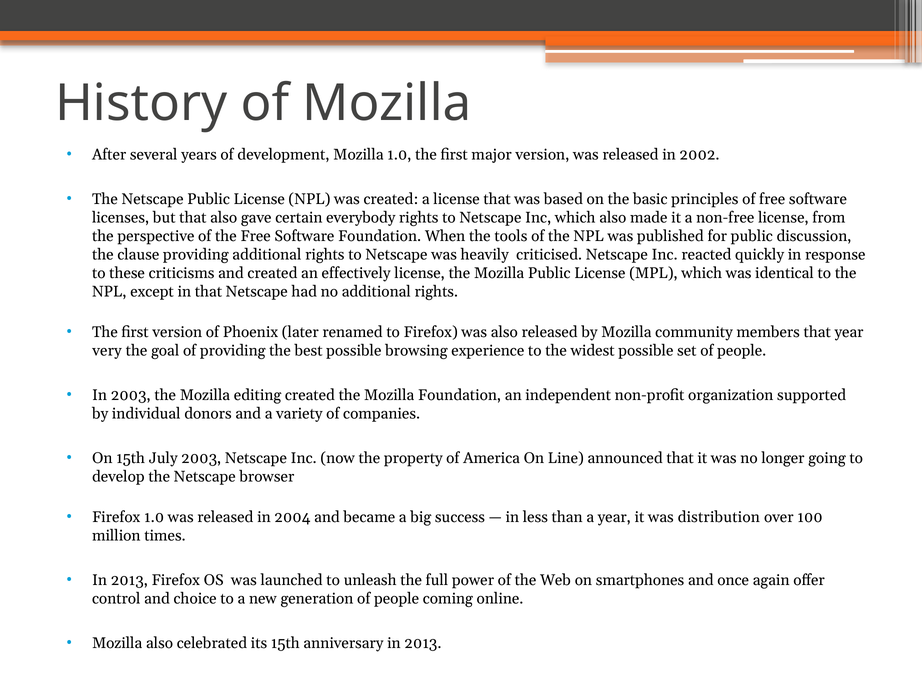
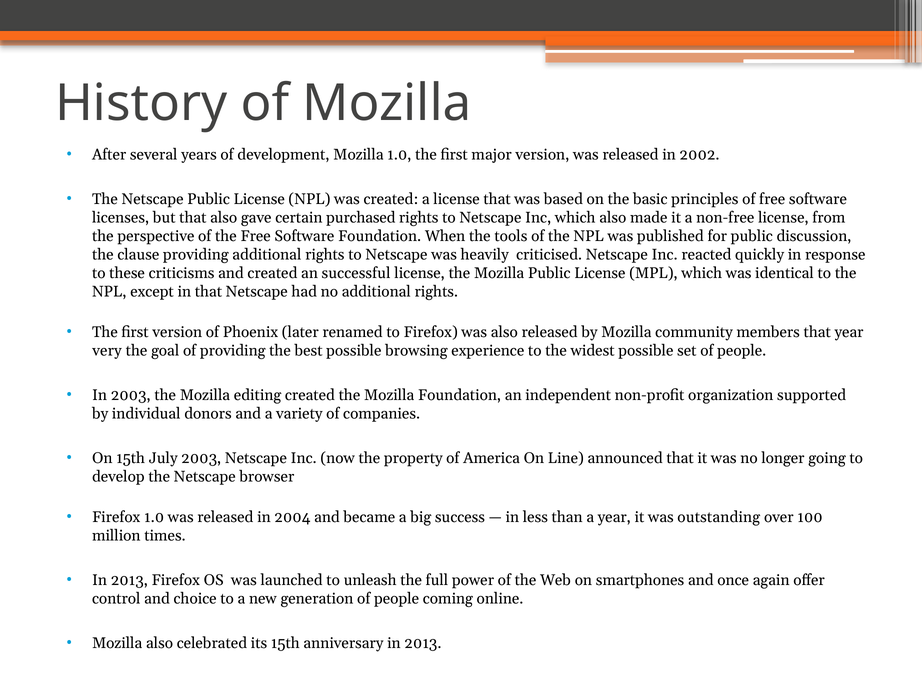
everybody: everybody -> purchased
effectively: effectively -> successful
distribution: distribution -> outstanding
